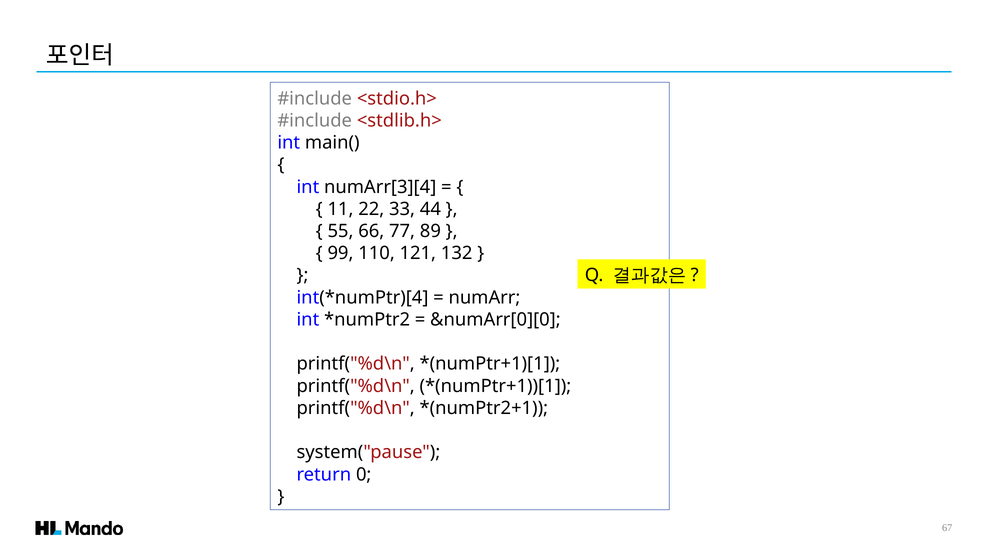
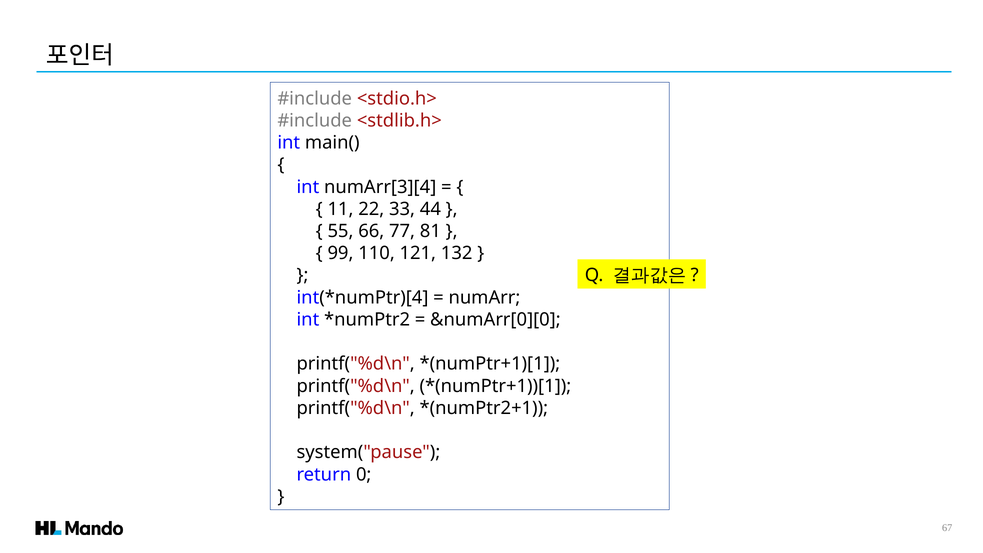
89: 89 -> 81
